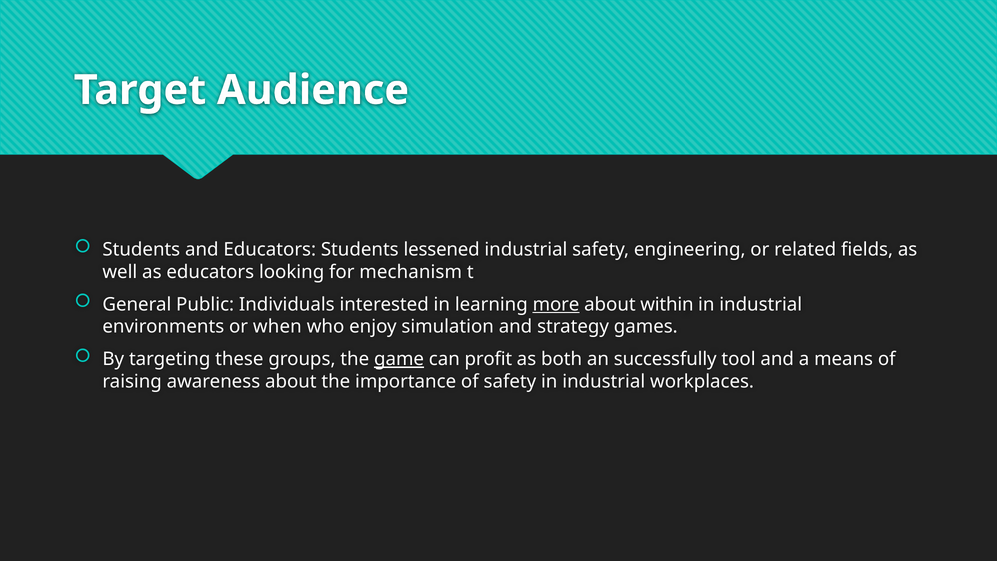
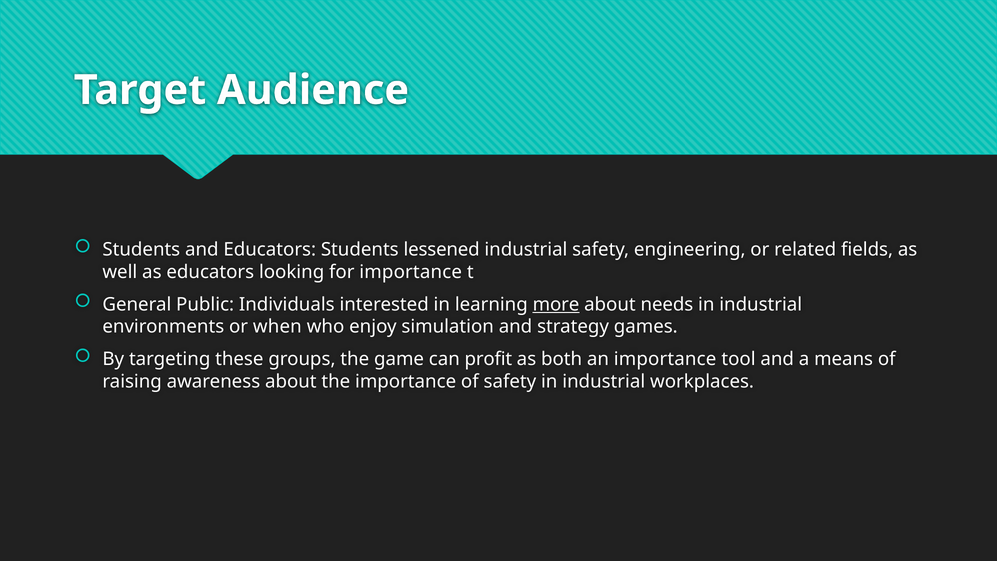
for mechanism: mechanism -> importance
within: within -> needs
game underline: present -> none
an successfully: successfully -> importance
